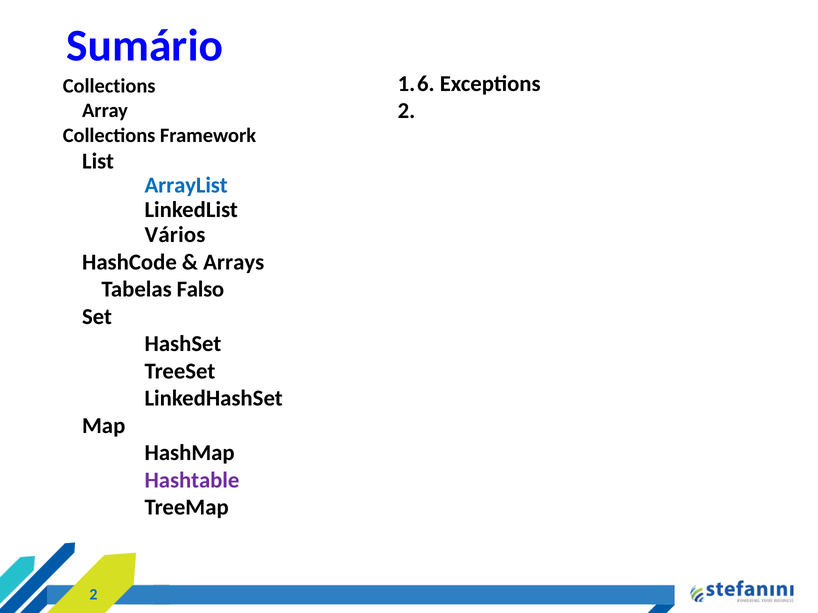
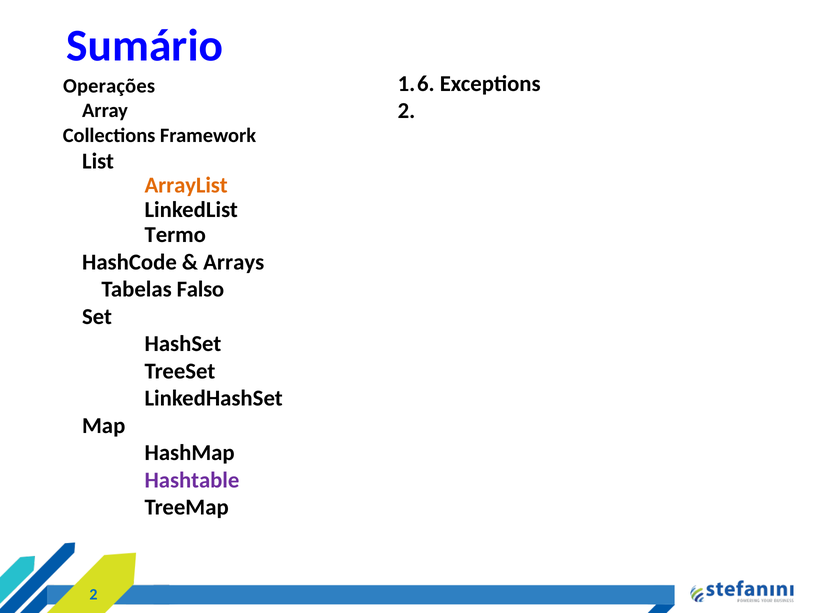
Collections at (109, 86): Collections -> Operações
ArrayList colour: blue -> orange
Vários: Vários -> Termo
